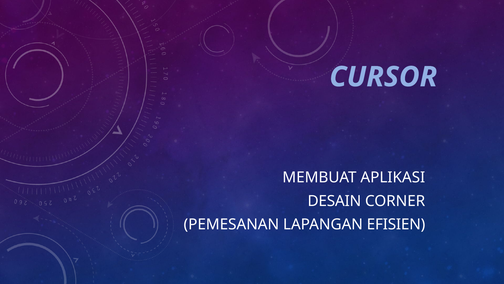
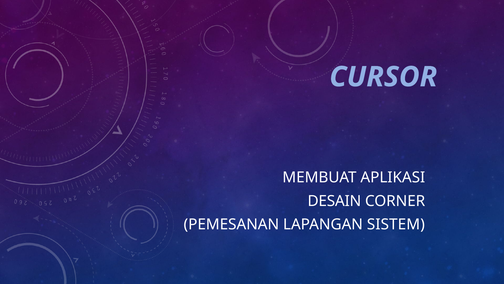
EFISIEN: EFISIEN -> SISTEM
